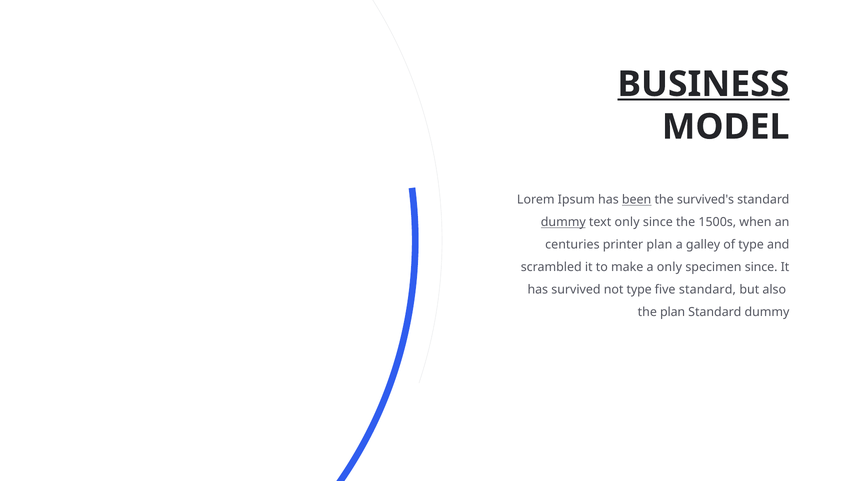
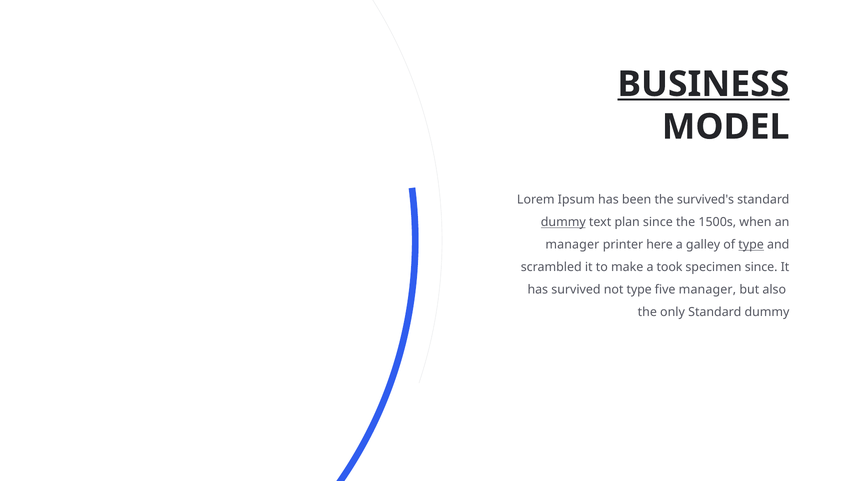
been underline: present -> none
text only: only -> plan
centuries at (572, 244): centuries -> manager
printer plan: plan -> here
type at (751, 244) underline: none -> present
a only: only -> took
five standard: standard -> manager
the plan: plan -> only
